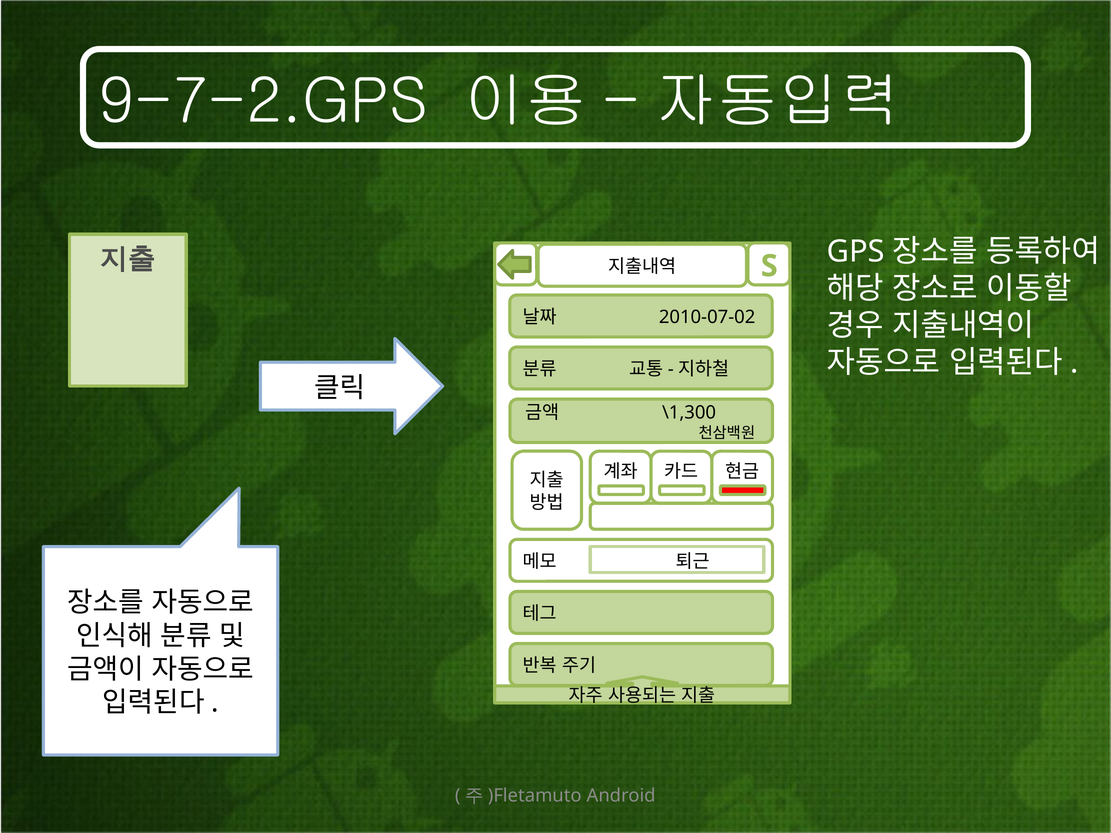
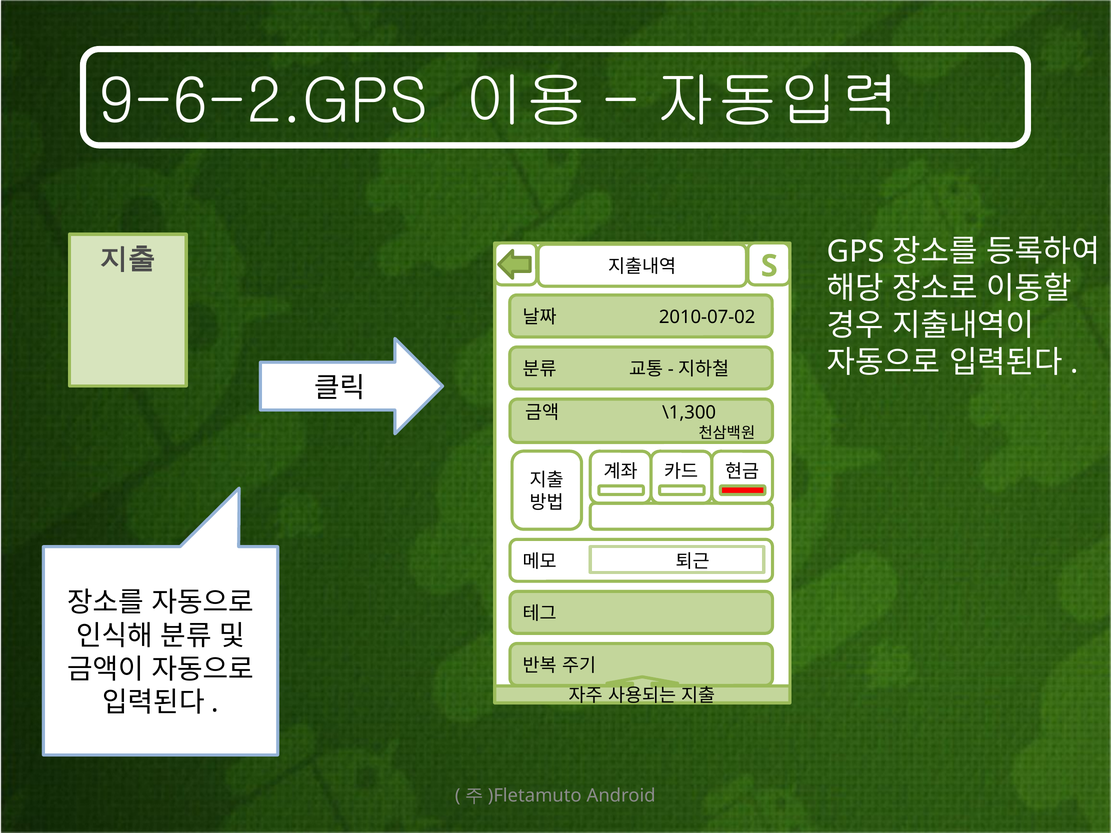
9-7-2.GPS: 9-7-2.GPS -> 9-6-2.GPS
